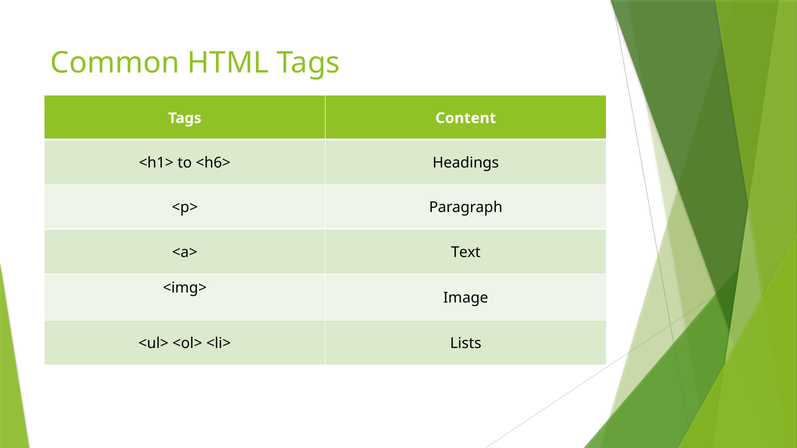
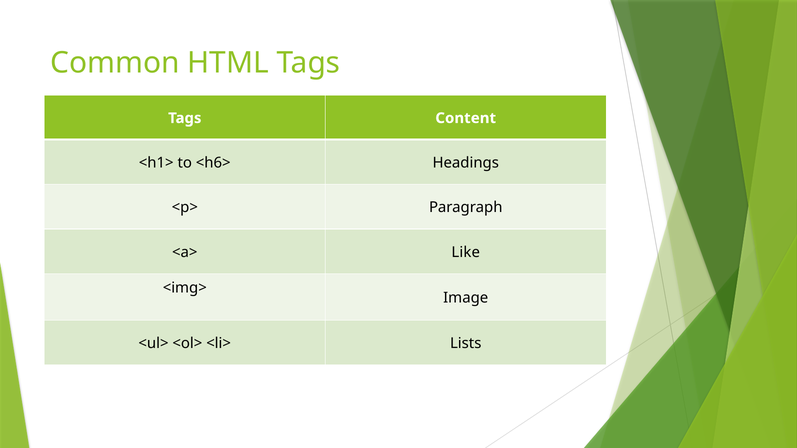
Text: Text -> Like
